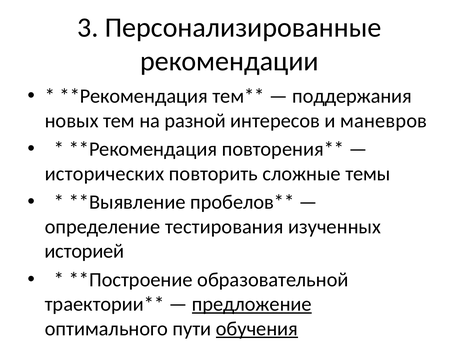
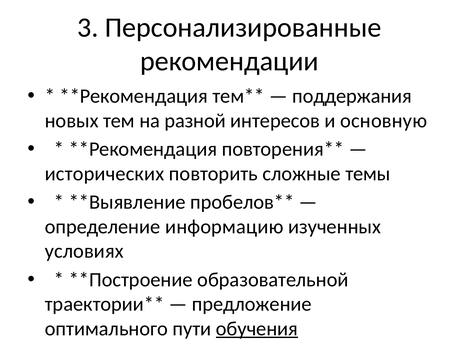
маневров: маневров -> основную
тестирования: тестирования -> информацию
историей: историей -> условиях
предложение underline: present -> none
